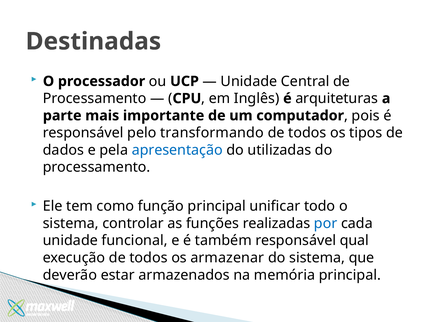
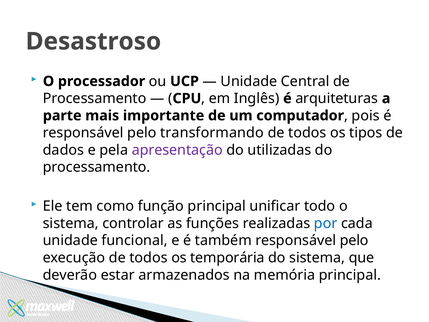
Destinadas: Destinadas -> Desastroso
apresentação colour: blue -> purple
também responsável qual: qual -> pelo
armazenar: armazenar -> temporária
